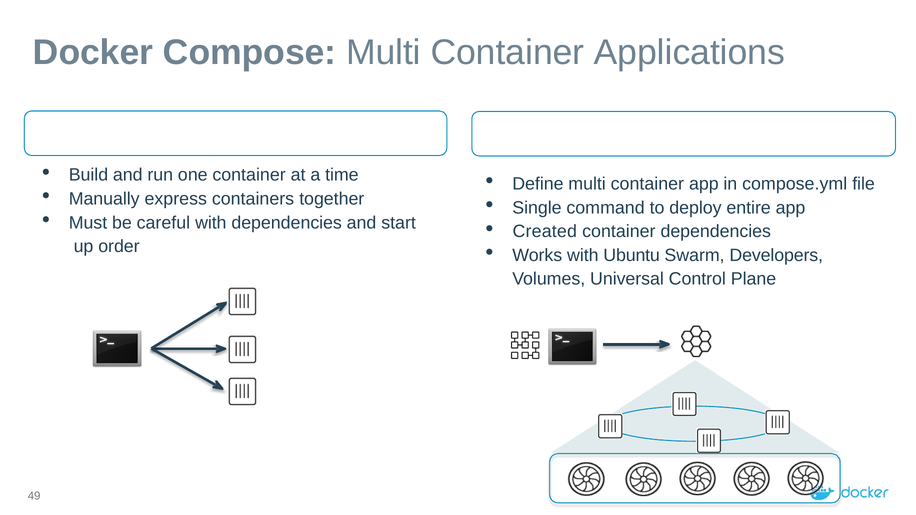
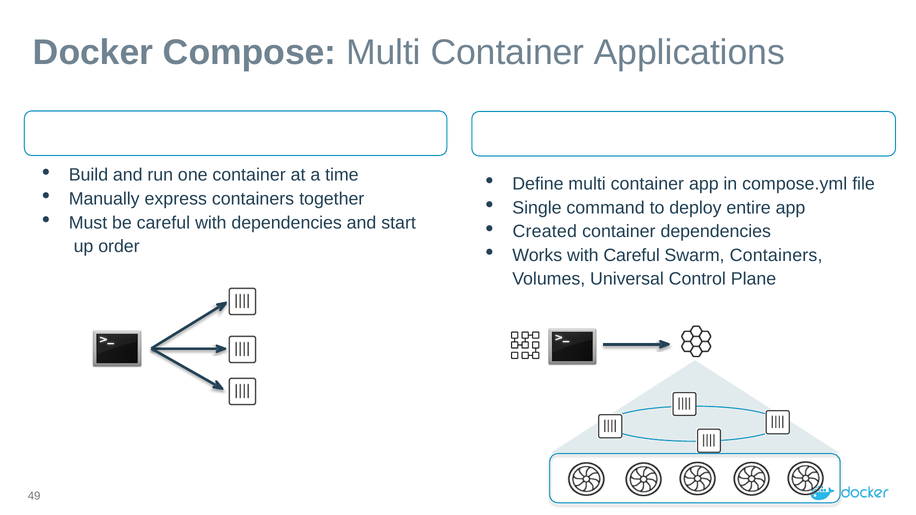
with Ubuntu: Ubuntu -> Careful
Swarm Developers: Developers -> Containers
